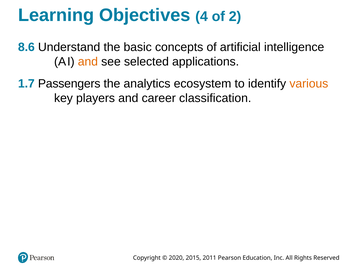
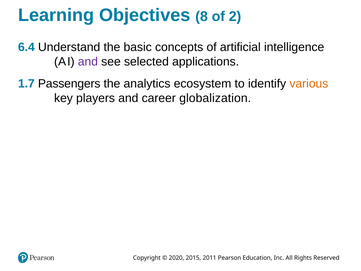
4: 4 -> 8
8.6: 8.6 -> 6.4
and at (88, 62) colour: orange -> purple
classification: classification -> globalization
